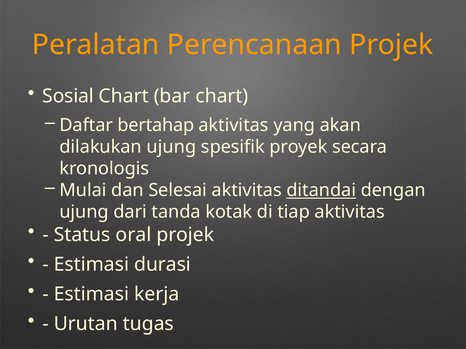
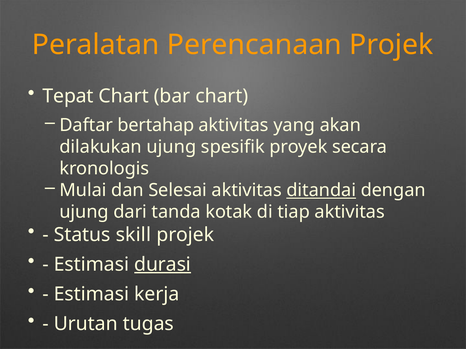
Sosial: Sosial -> Tepat
oral: oral -> skill
durasi underline: none -> present
